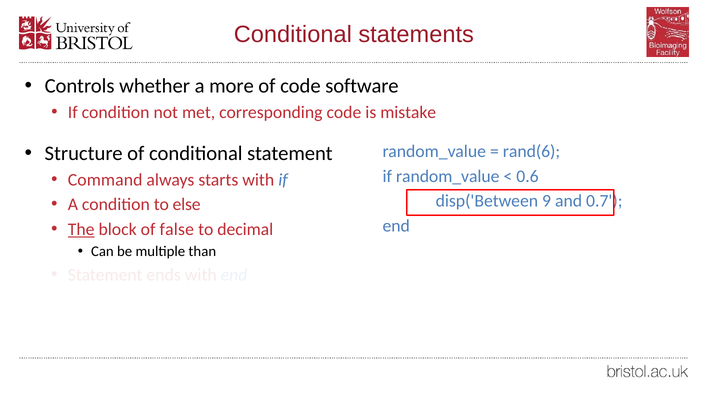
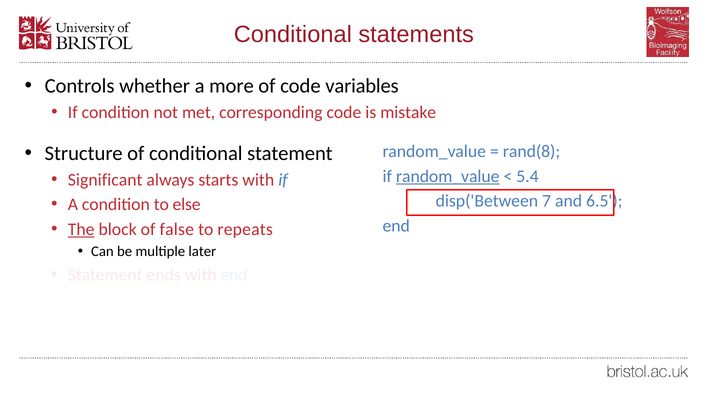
software: software -> variables
rand(6: rand(6 -> rand(8
random_value at (448, 176) underline: none -> present
0.6: 0.6 -> 5.4
Command: Command -> Significant
9: 9 -> 7
0.7: 0.7 -> 6.5
decimal: decimal -> repeats
than: than -> later
